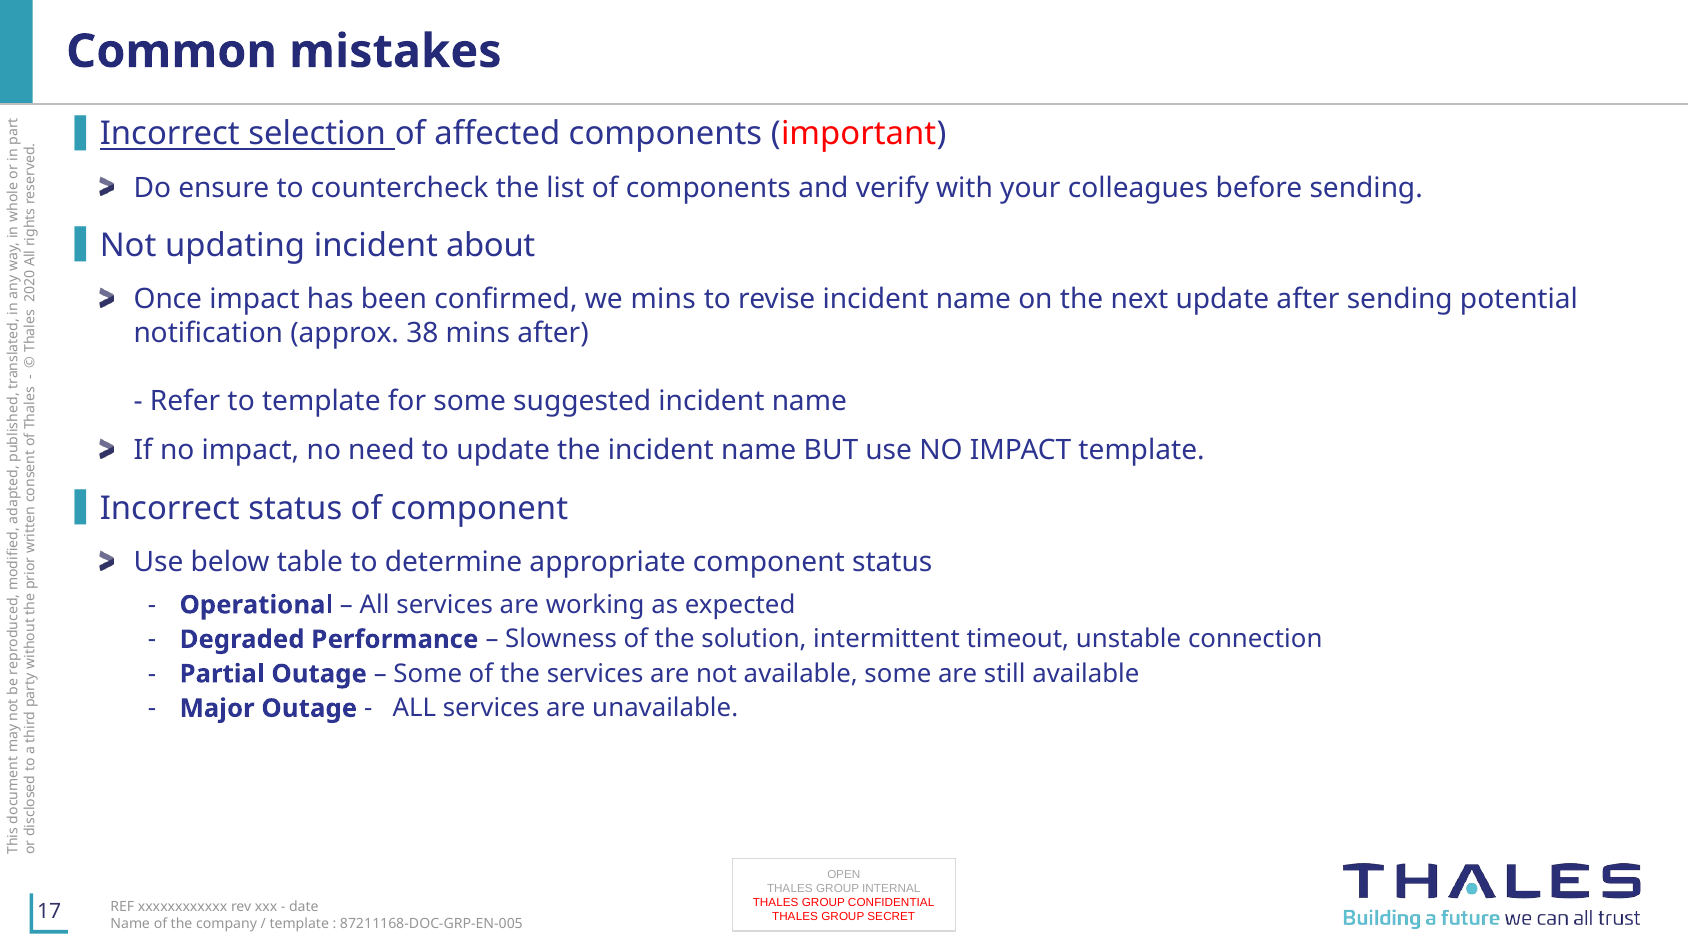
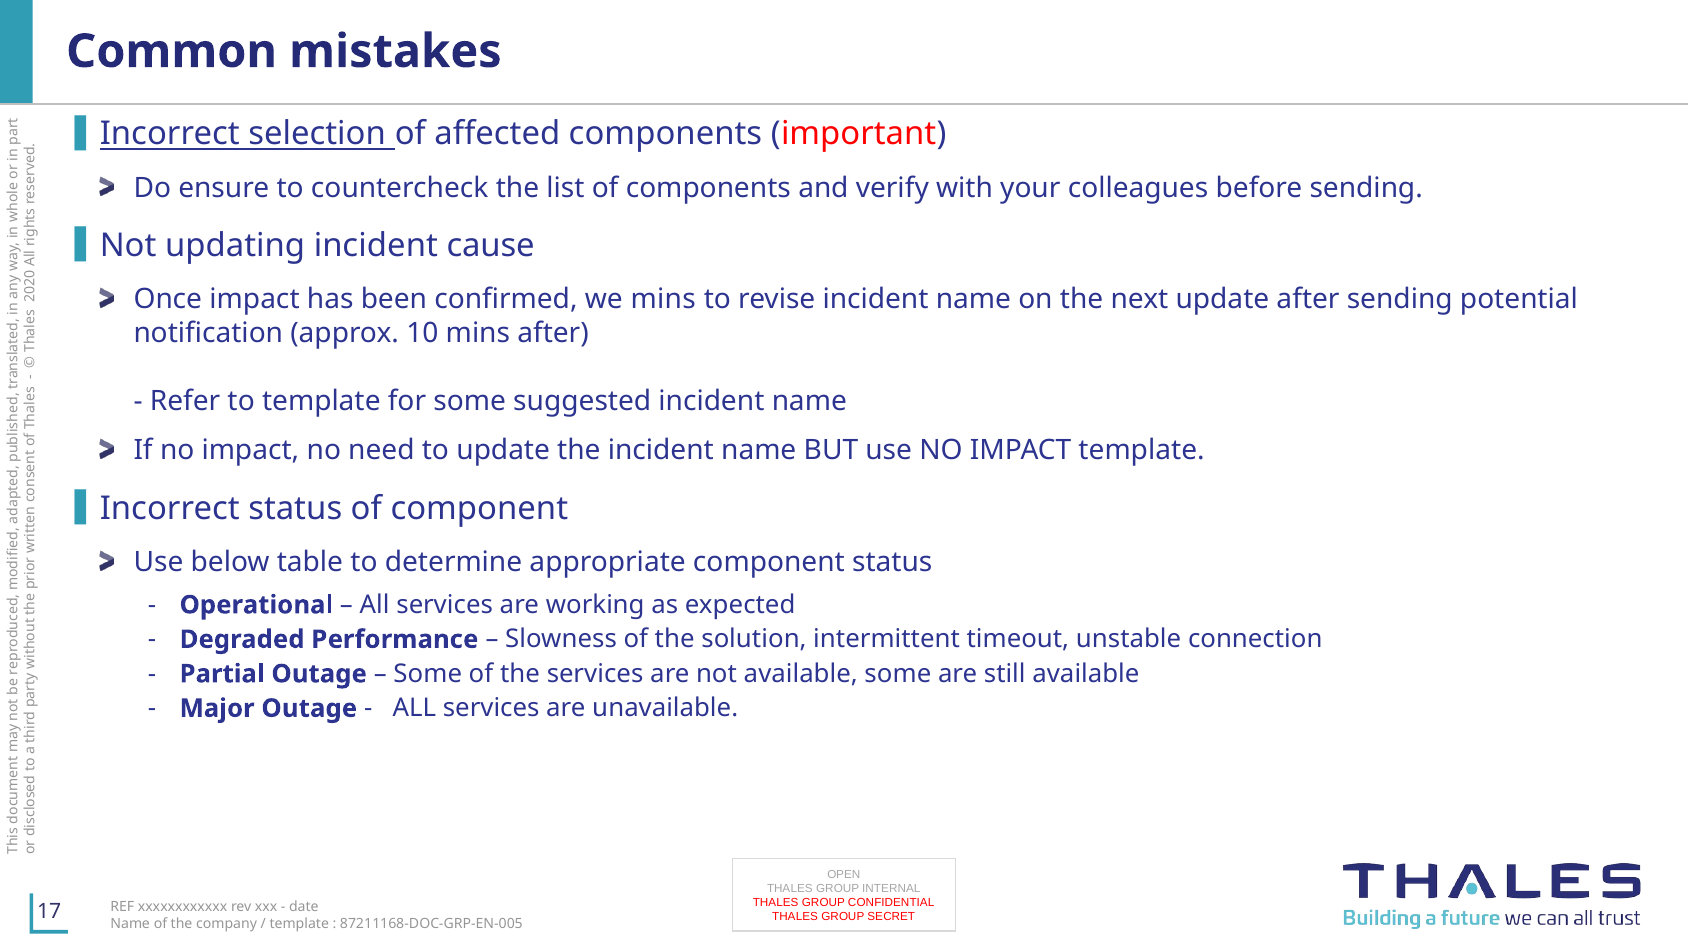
about: about -> cause
38: 38 -> 10
